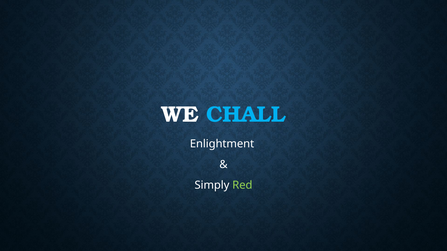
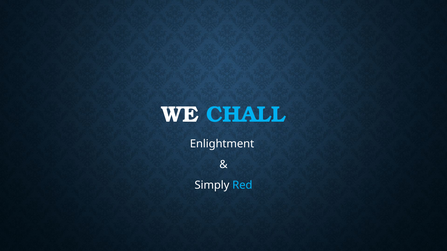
Red colour: light green -> light blue
